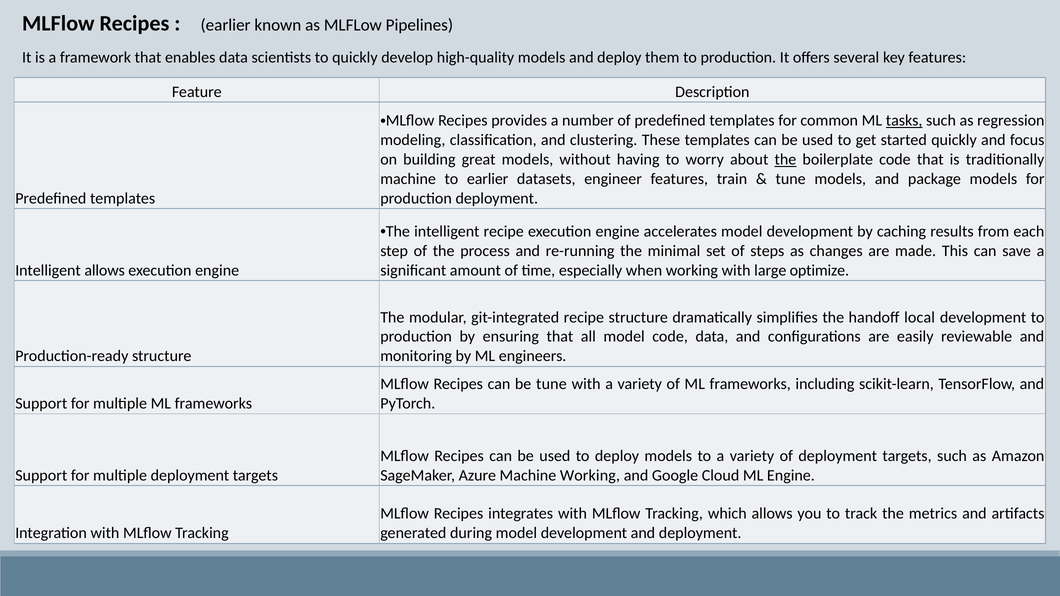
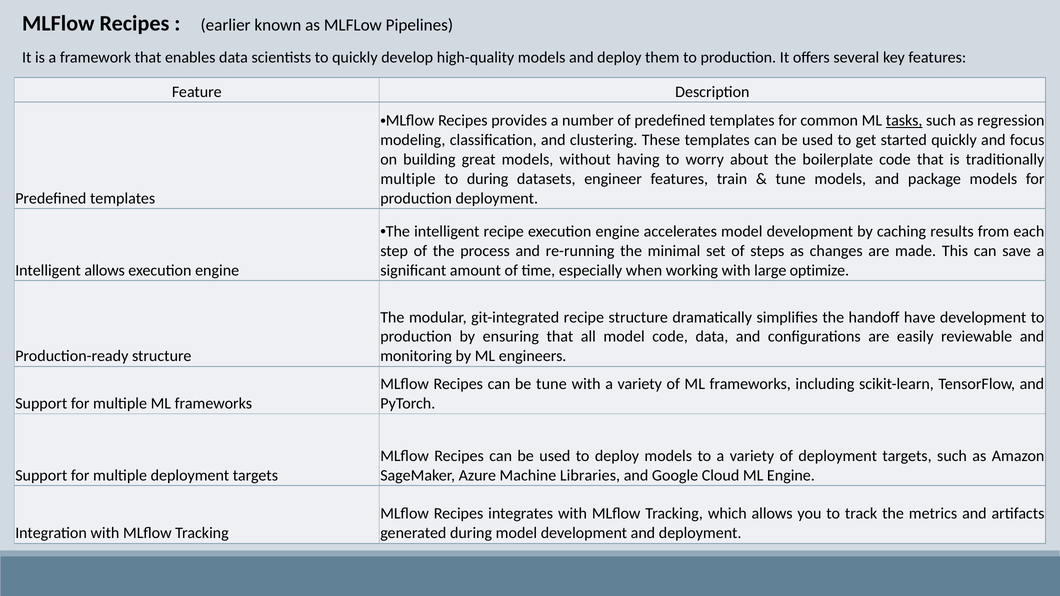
the at (785, 160) underline: present -> none
machine at (408, 179): machine -> multiple
to earlier: earlier -> during
local: local -> have
Machine Working: Working -> Libraries
